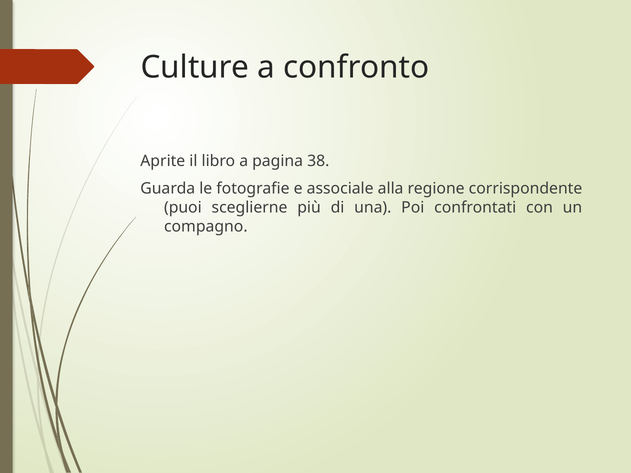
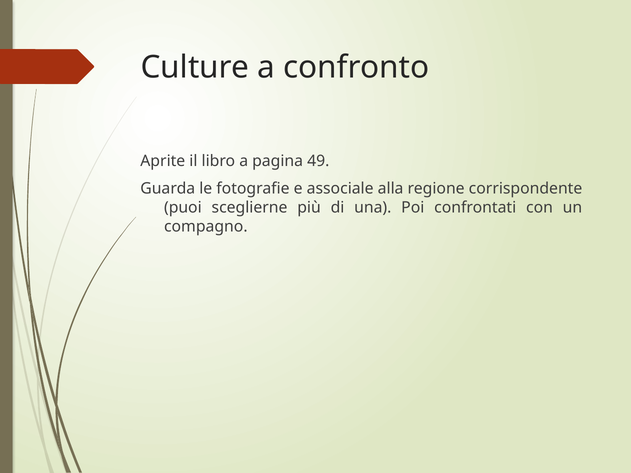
38: 38 -> 49
